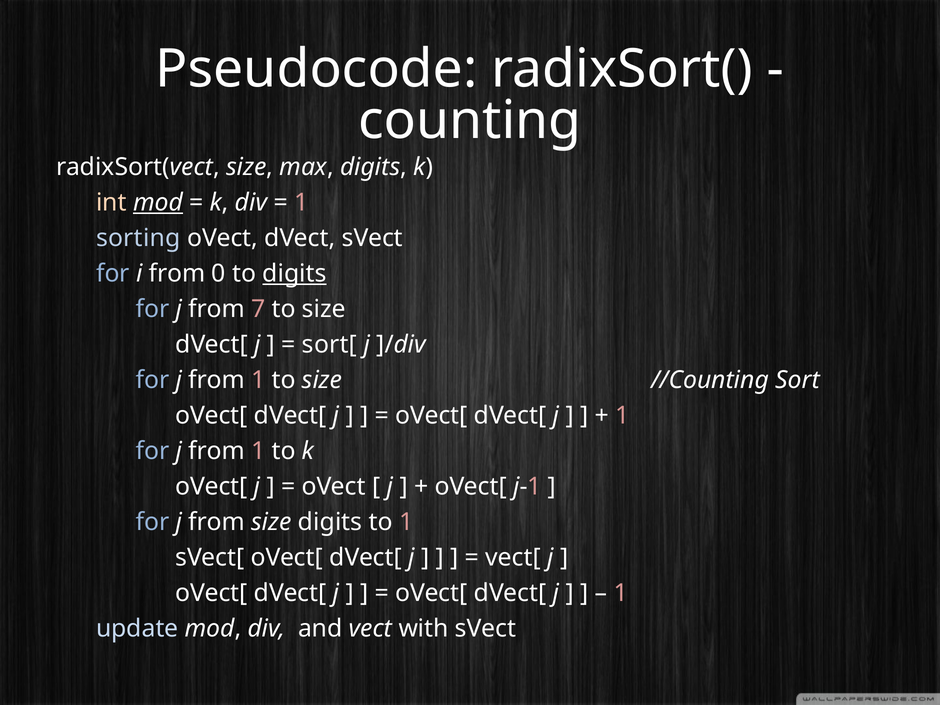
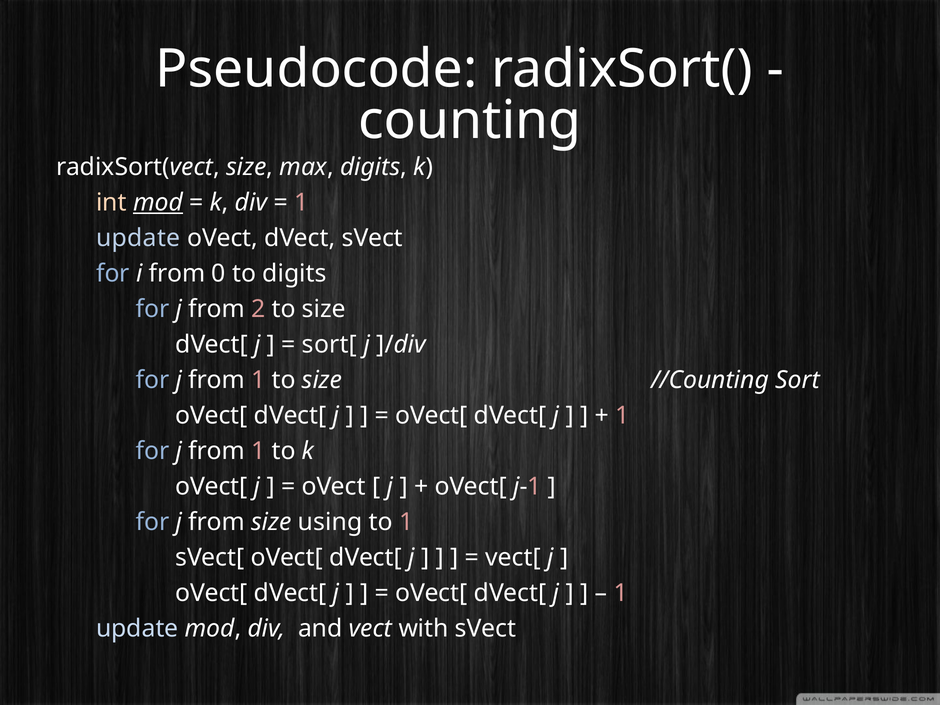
sorting at (138, 238): sorting -> update
digits at (294, 274) underline: present -> none
7: 7 -> 2
size digits: digits -> using
